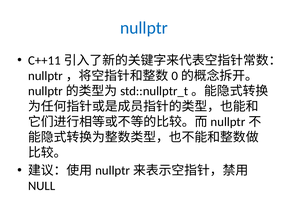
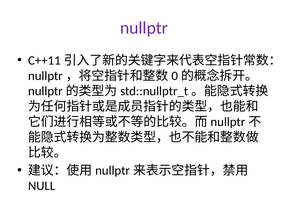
nullptr colour: blue -> purple
